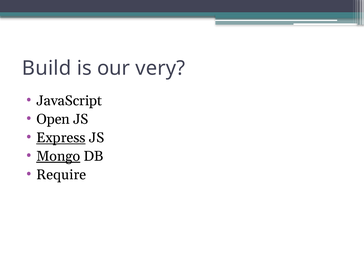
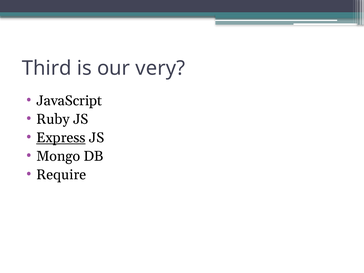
Build: Build -> Third
Open: Open -> Ruby
Mongo underline: present -> none
